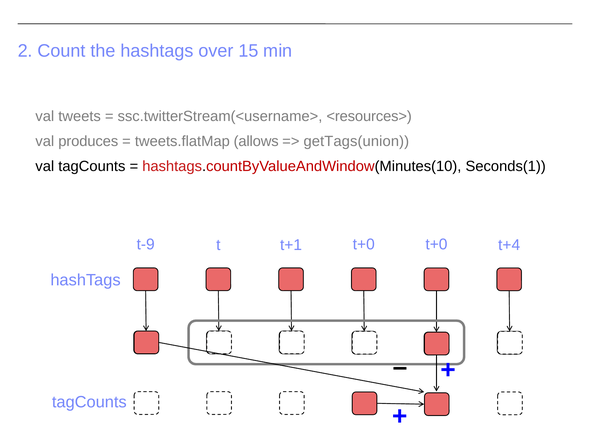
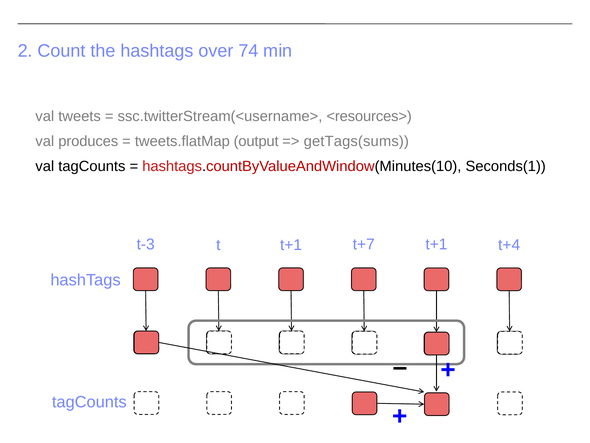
15: 15 -> 74
allows: allows -> output
getTags(union: getTags(union -> getTags(sums
t-9: t-9 -> t-3
t+1 t+0: t+0 -> t+7
t+0 at (436, 244): t+0 -> t+1
